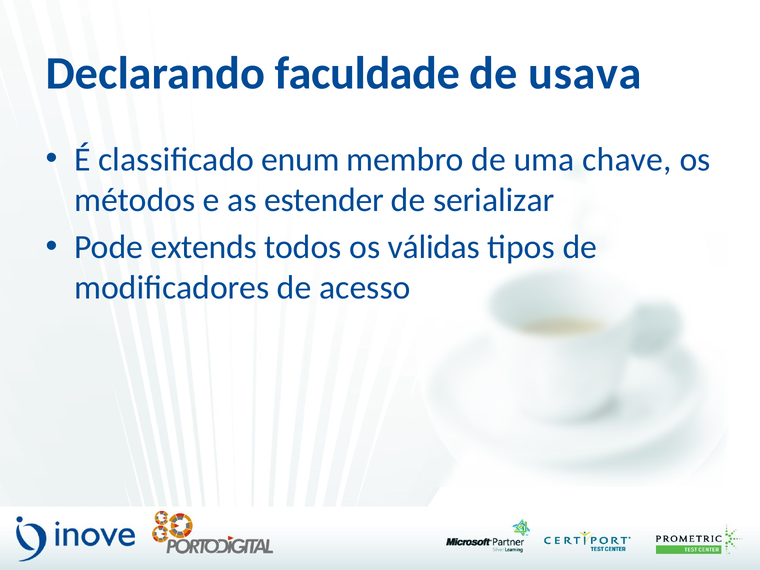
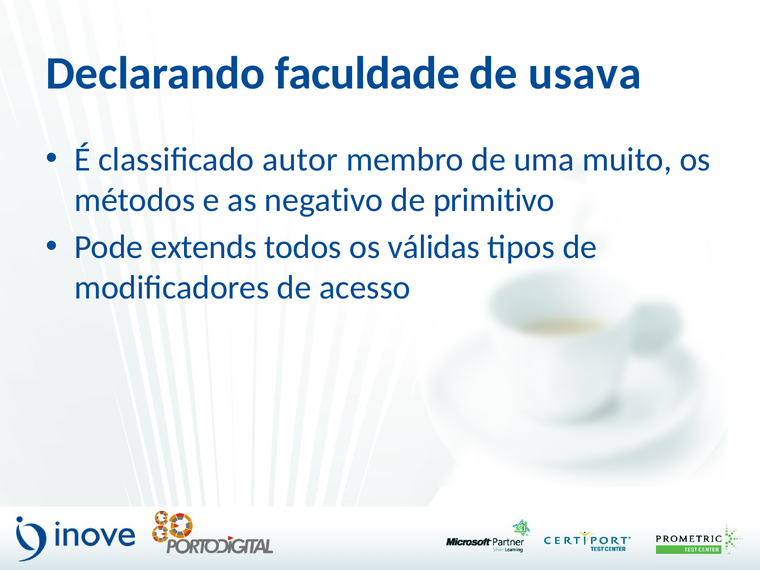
enum: enum -> autor
chave: chave -> muito
estender: estender -> negativo
serializar: serializar -> primitivo
